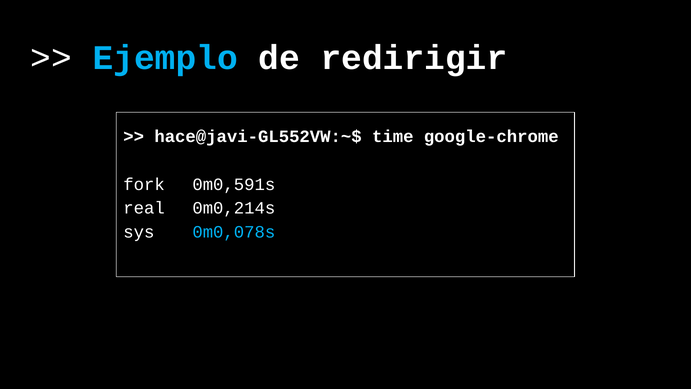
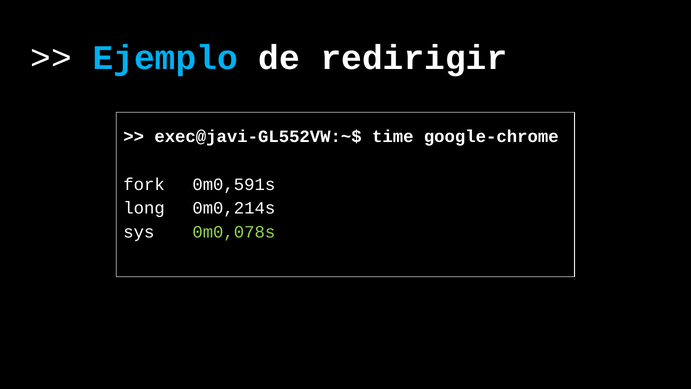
hace@javi-GL552VW:~$: hace@javi-GL552VW:~$ -> exec@javi-GL552VW:~$
real: real -> long
0m0,078s colour: light blue -> light green
